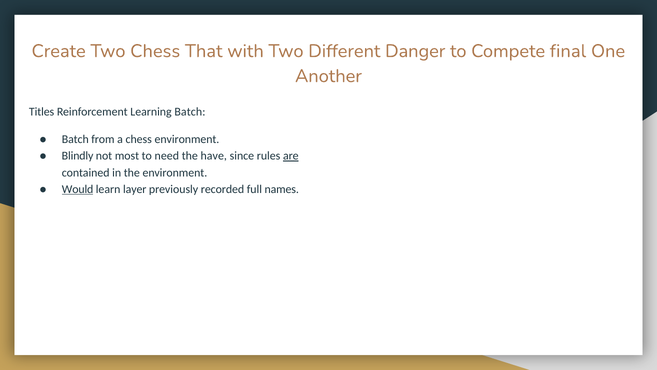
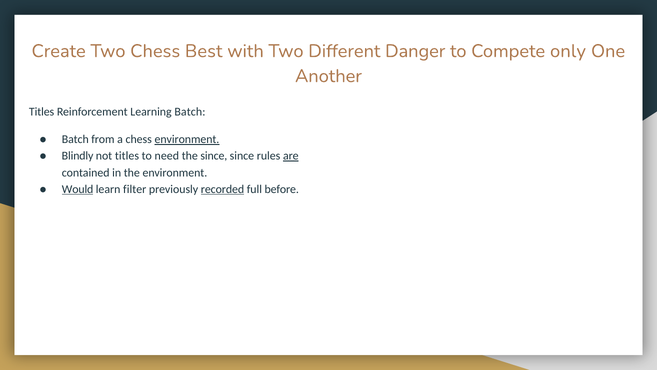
That: That -> Best
final: final -> only
environment at (187, 139) underline: none -> present
not most: most -> titles
the have: have -> since
layer: layer -> filter
recorded underline: none -> present
names: names -> before
